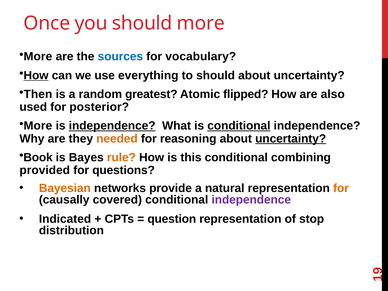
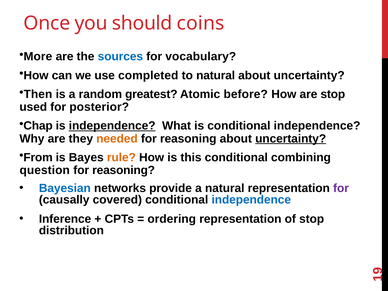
should more: more -> coins
How at (36, 75) underline: present -> none
everything: everything -> completed
to should: should -> natural
flipped: flipped -> before
are also: also -> stop
More at (38, 126): More -> Chap
conditional at (239, 126) underline: present -> none
Book: Book -> From
provided: provided -> question
questions at (124, 170): questions -> reasoning
Bayesian colour: orange -> blue
for at (341, 188) colour: orange -> purple
independence at (251, 200) colour: purple -> blue
Indicated: Indicated -> Inference
question: question -> ordering
